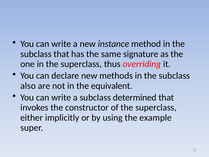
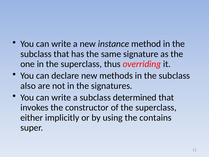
equivalent: equivalent -> signatures
example: example -> contains
